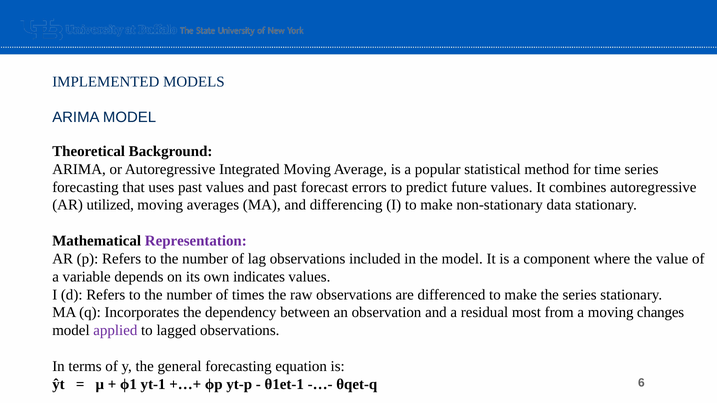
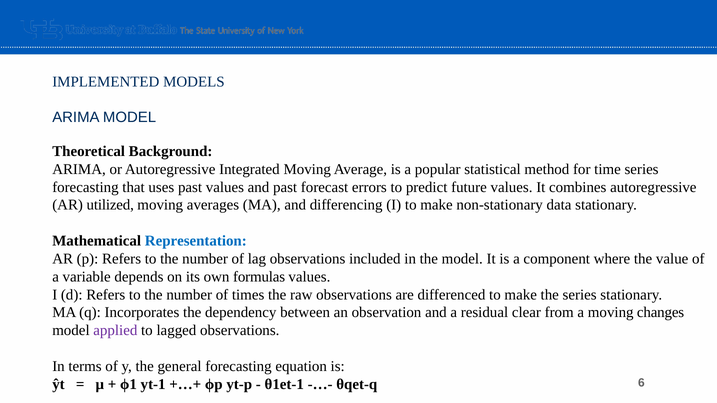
Representation colour: purple -> blue
indicates: indicates -> formulas
most: most -> clear
